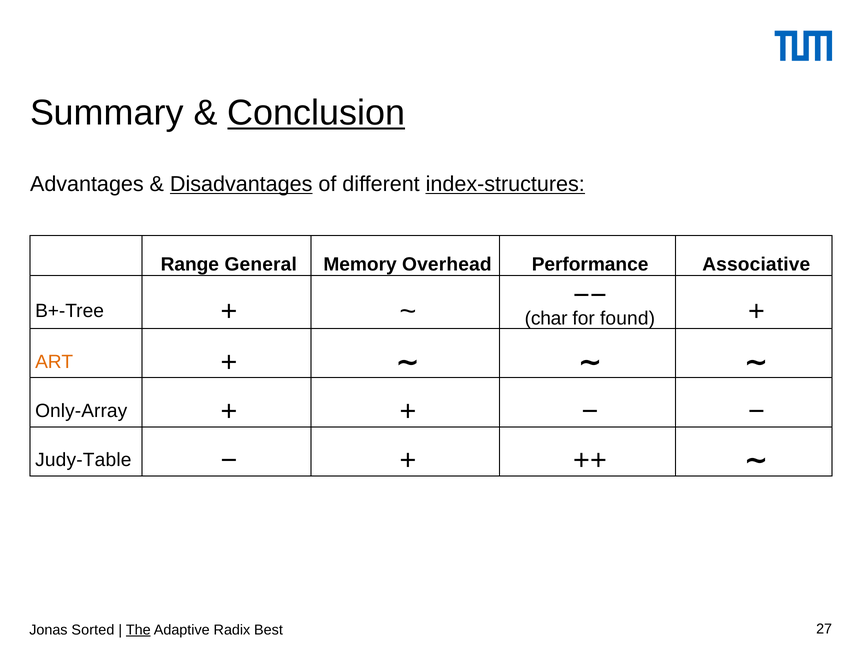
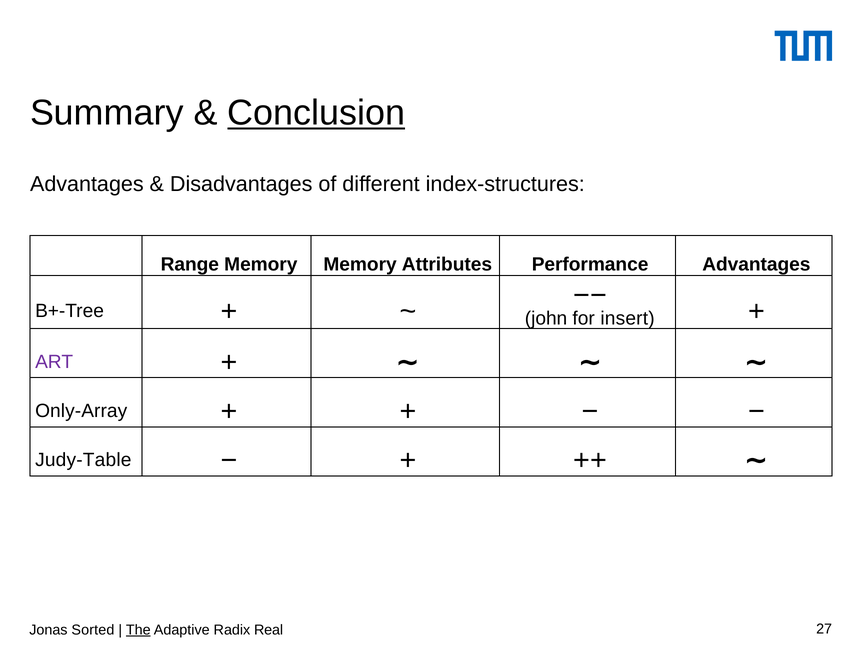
Disadvantages underline: present -> none
index-structures underline: present -> none
Range General: General -> Memory
Overhead: Overhead -> Attributes
Performance Associative: Associative -> Advantages
char: char -> john
found: found -> insert
ART colour: orange -> purple
Best: Best -> Real
